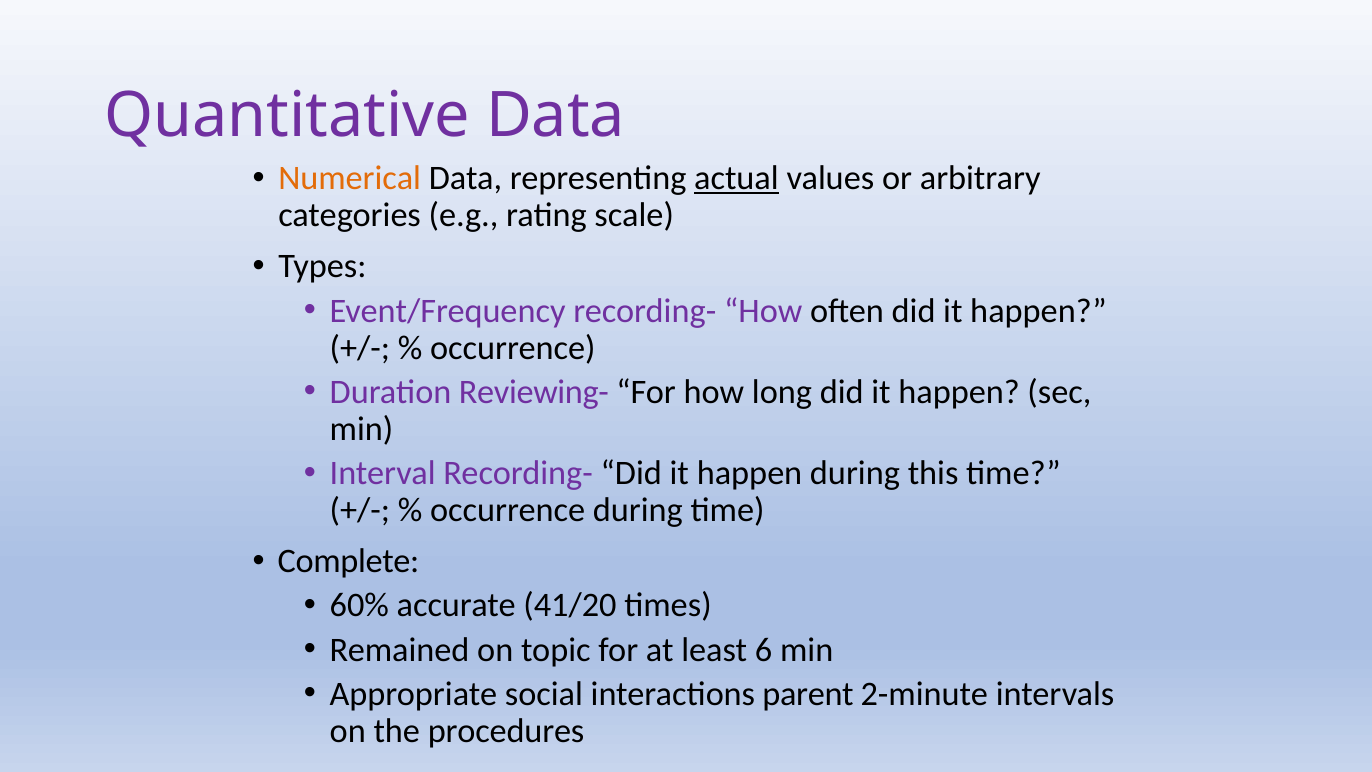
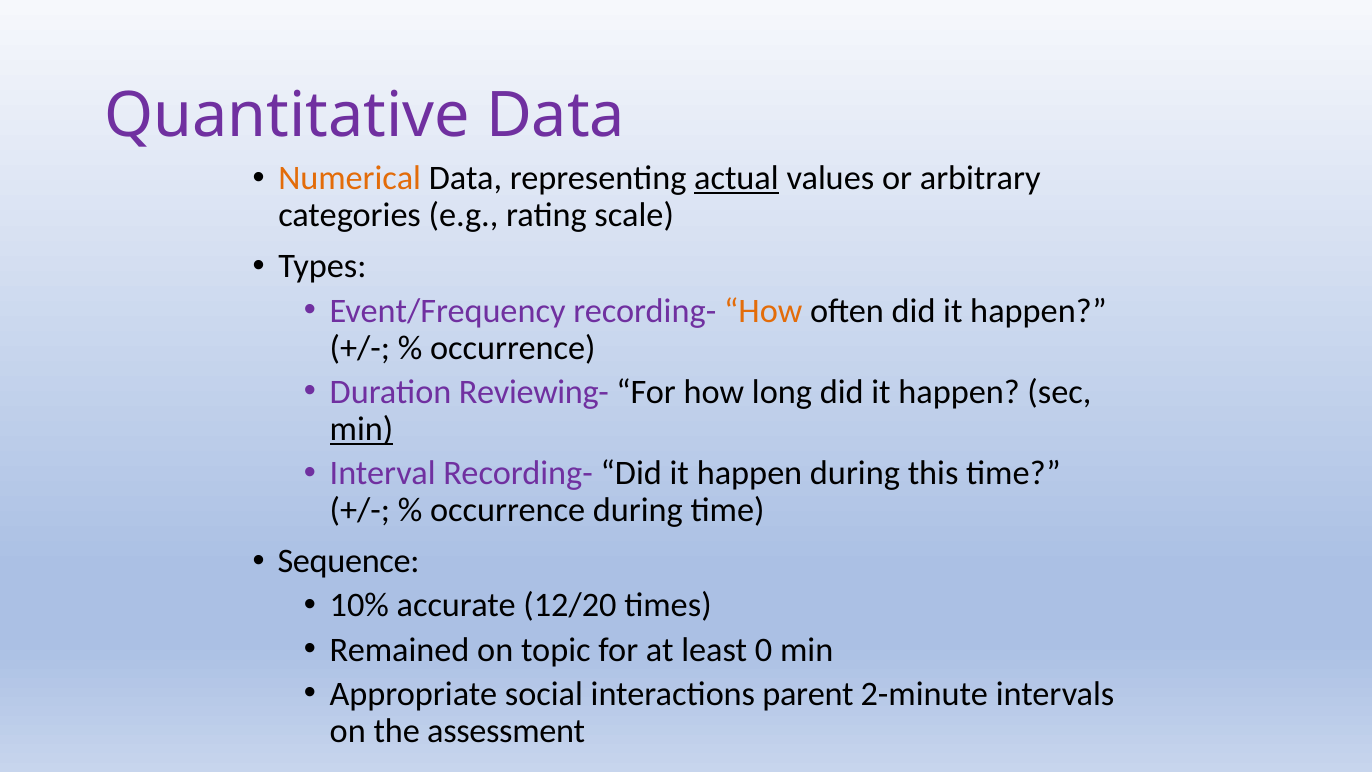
How at (763, 311) colour: purple -> orange
min at (361, 429) underline: none -> present
Complete: Complete -> Sequence
60%: 60% -> 10%
41/20: 41/20 -> 12/20
6: 6 -> 0
procedures: procedures -> assessment
